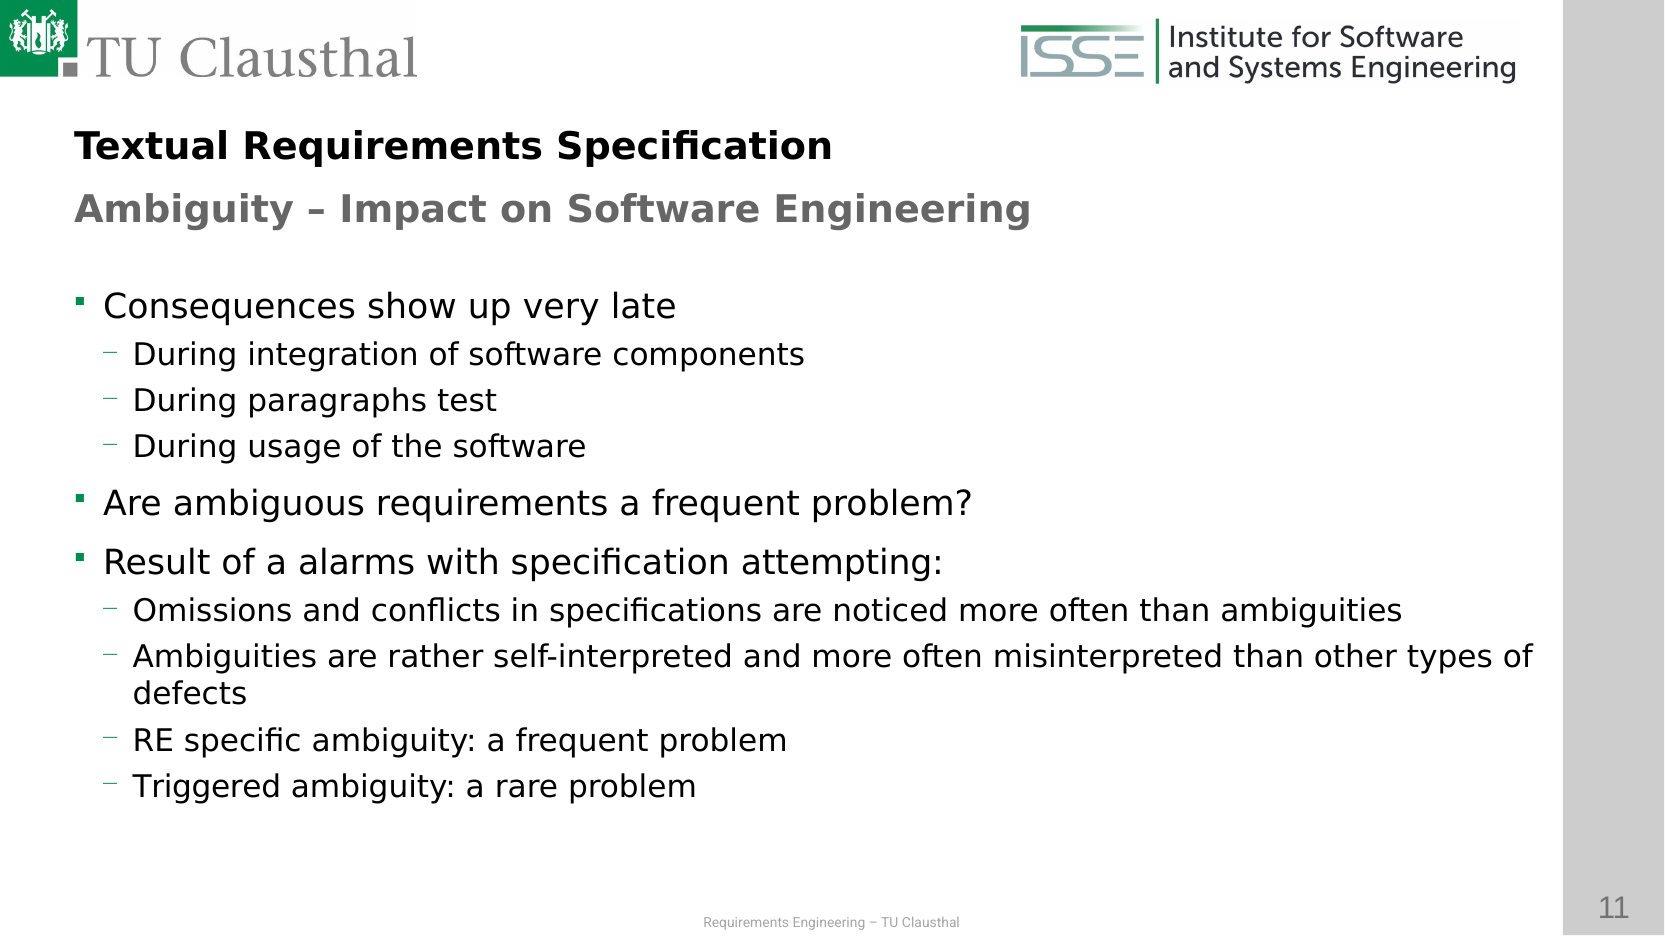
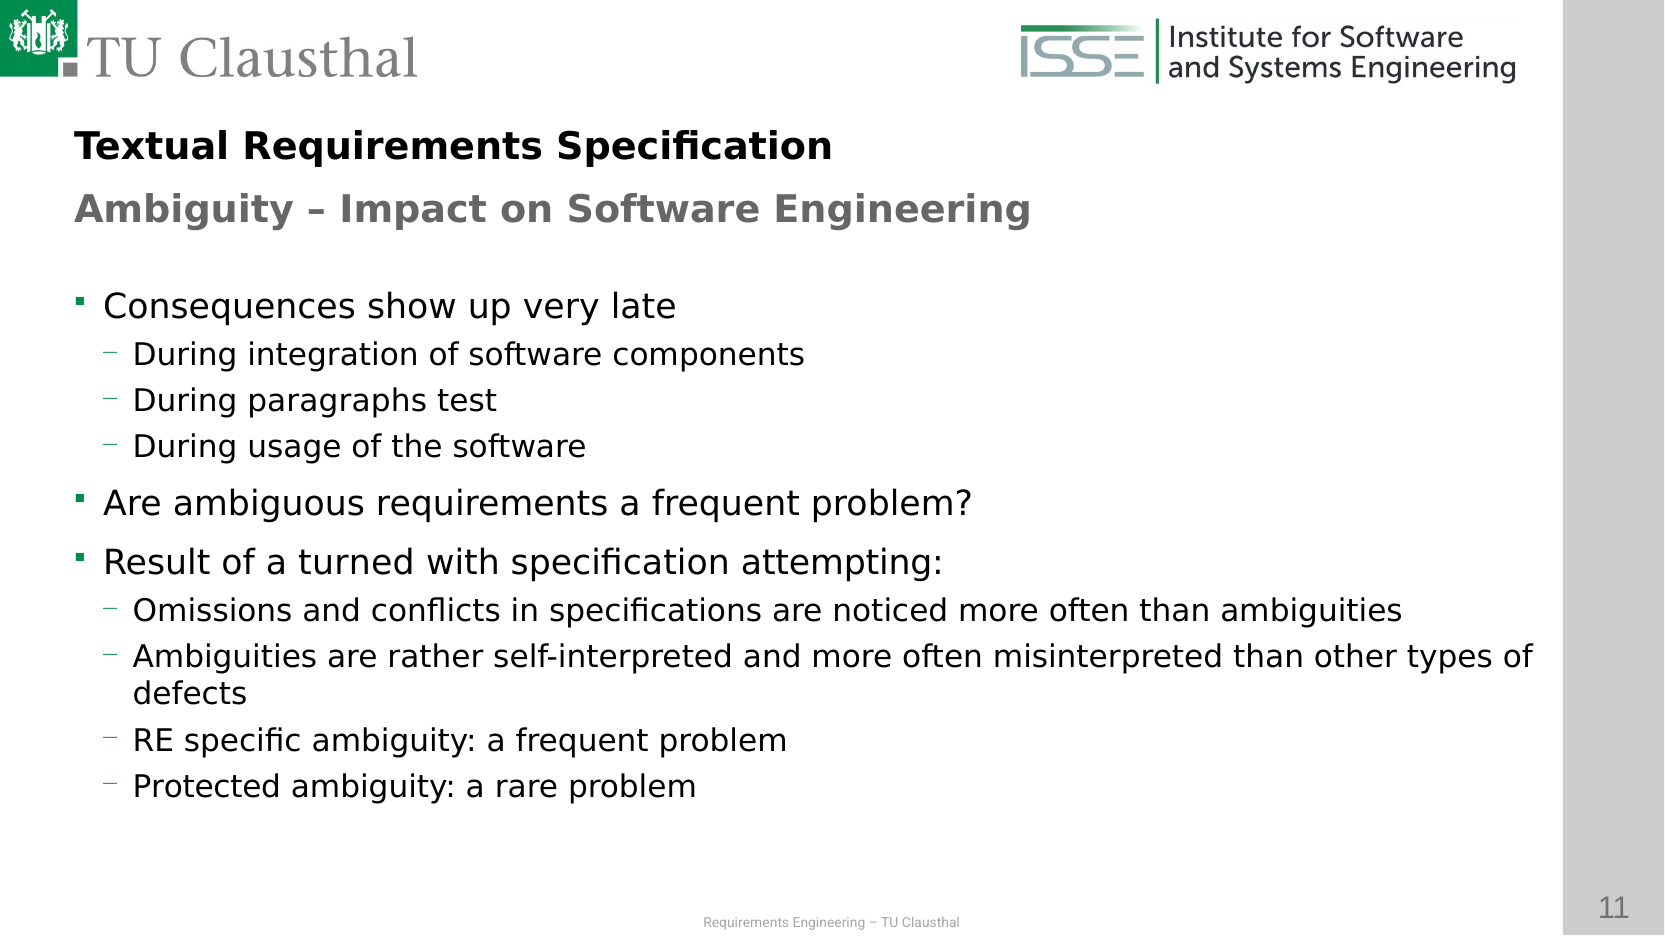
alarms: alarms -> turned
Triggered: Triggered -> Protected
